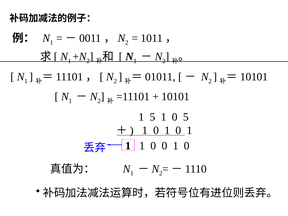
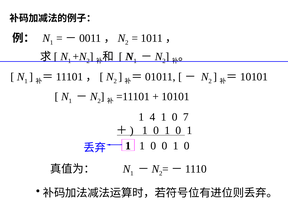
1 5: 5 -> 4
0 5: 5 -> 7
